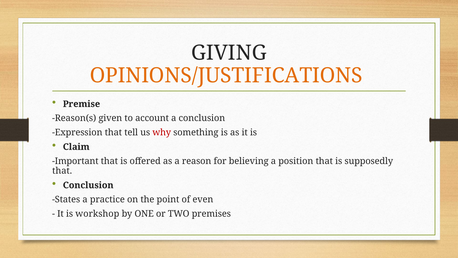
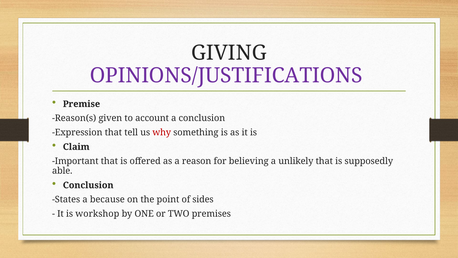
OPINIONS/JUSTIFICATIONS colour: orange -> purple
position: position -> unlikely
that at (62, 171): that -> able
practice: practice -> because
even: even -> sides
